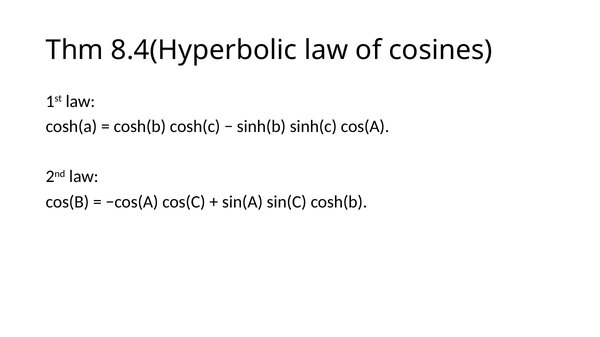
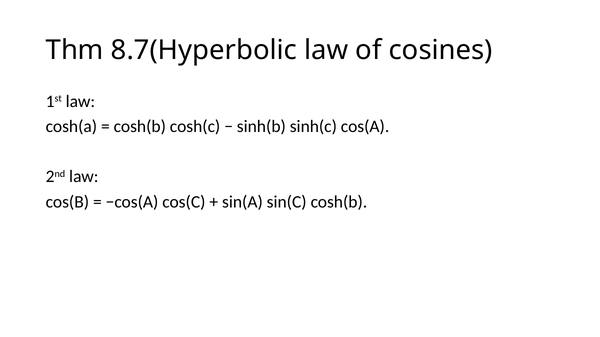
8.4(Hyperbolic: 8.4(Hyperbolic -> 8.7(Hyperbolic
